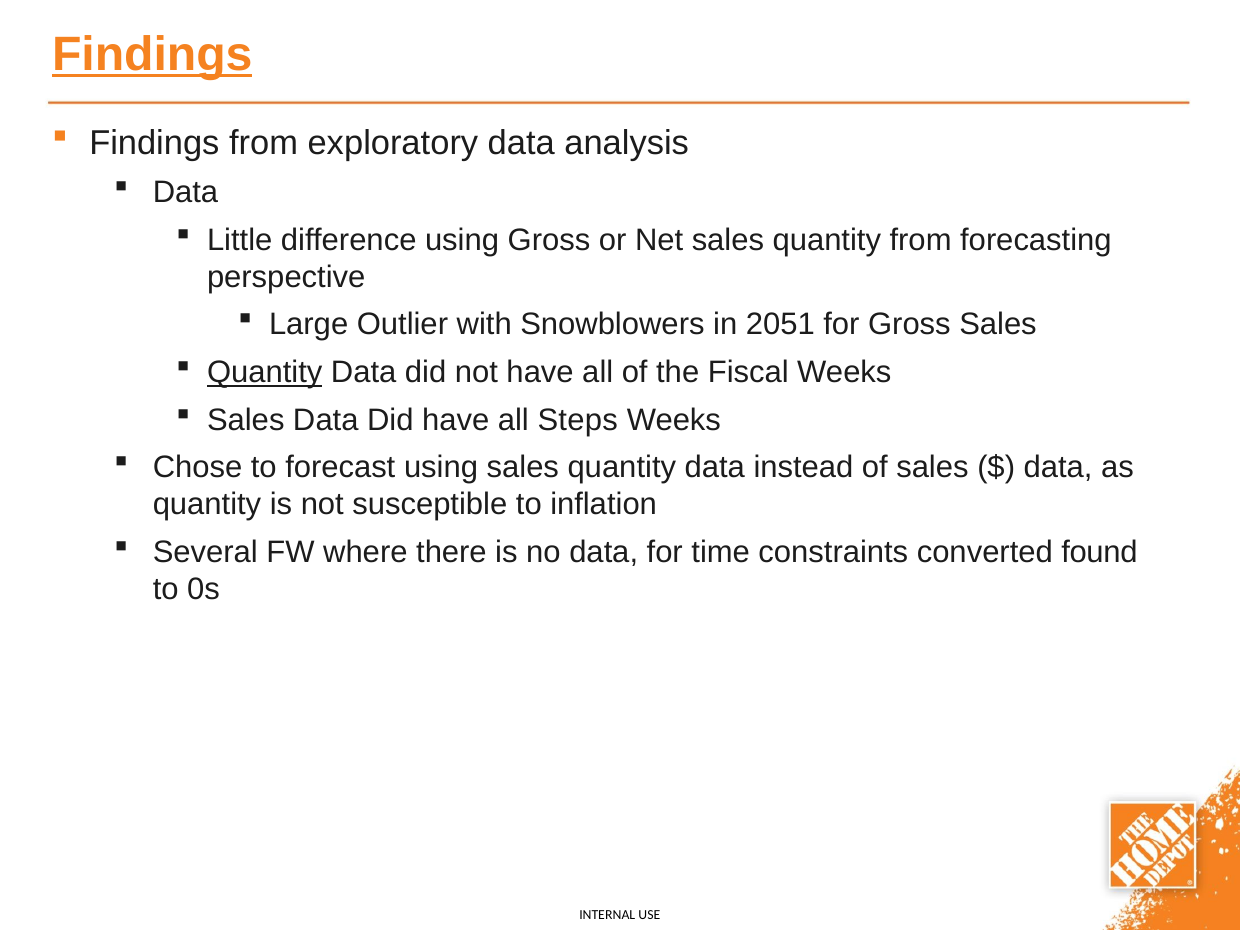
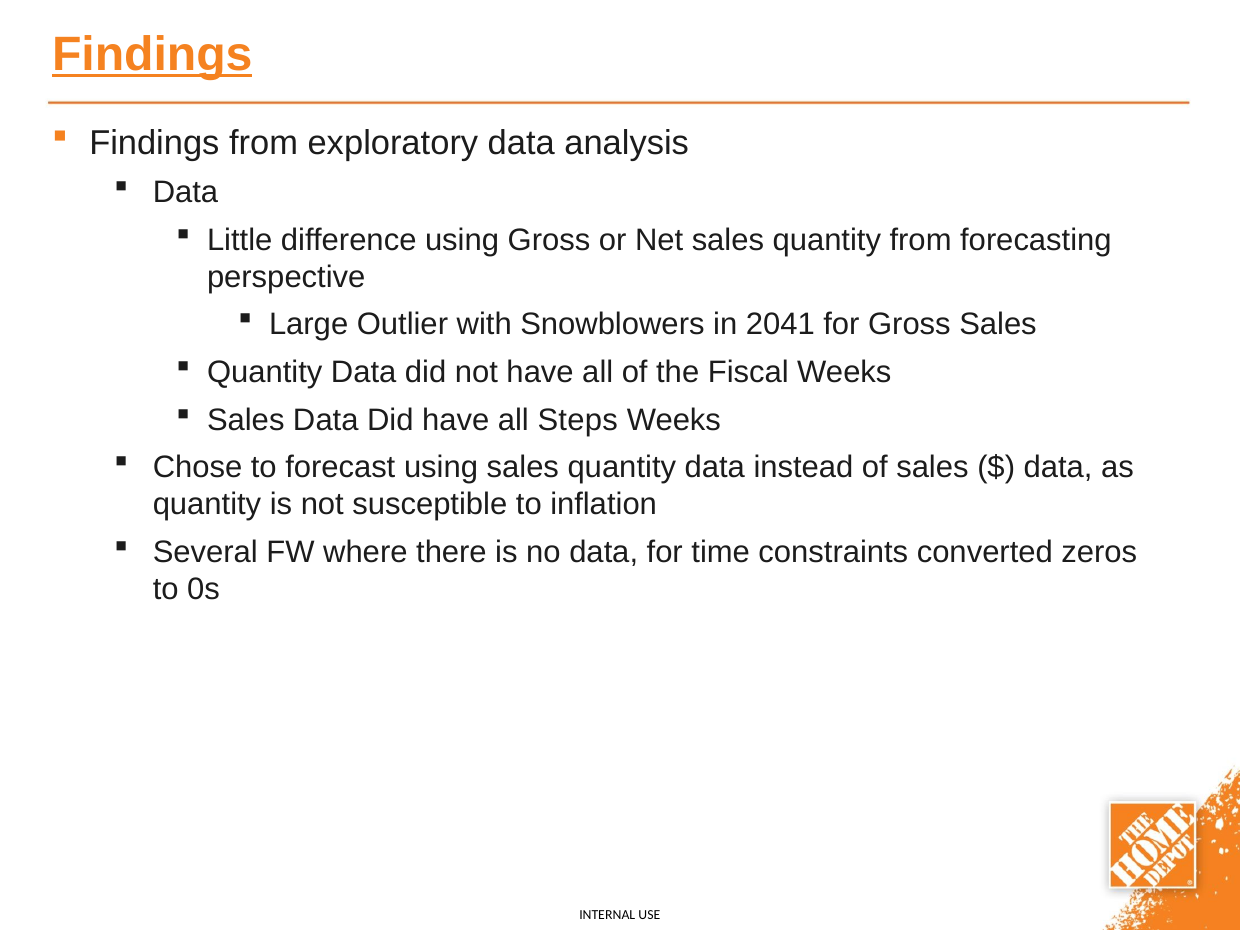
2051: 2051 -> 2041
Quantity at (265, 372) underline: present -> none
found: found -> zeros
